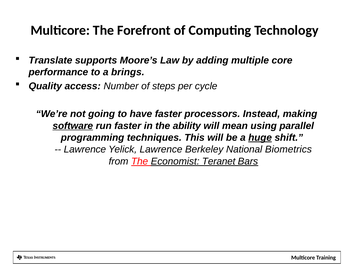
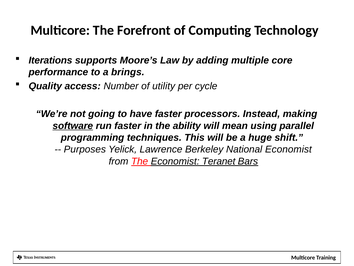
Translate: Translate -> Iterations
steps: steps -> utility
huge underline: present -> none
Lawrence at (85, 149): Lawrence -> Purposes
National Biometrics: Biometrics -> Economist
